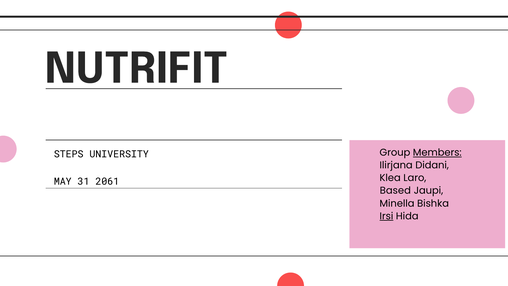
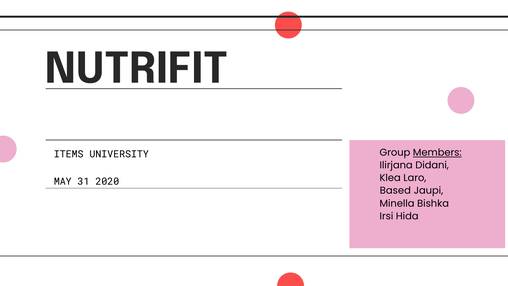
STEPS: STEPS -> ITEMS
2061: 2061 -> 2020
Irsi underline: present -> none
